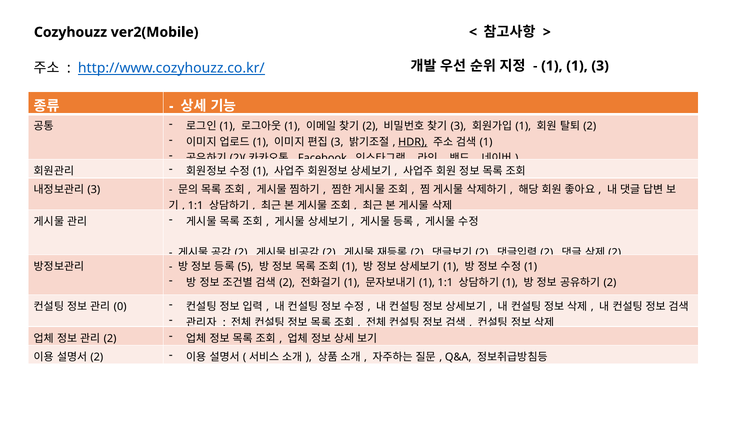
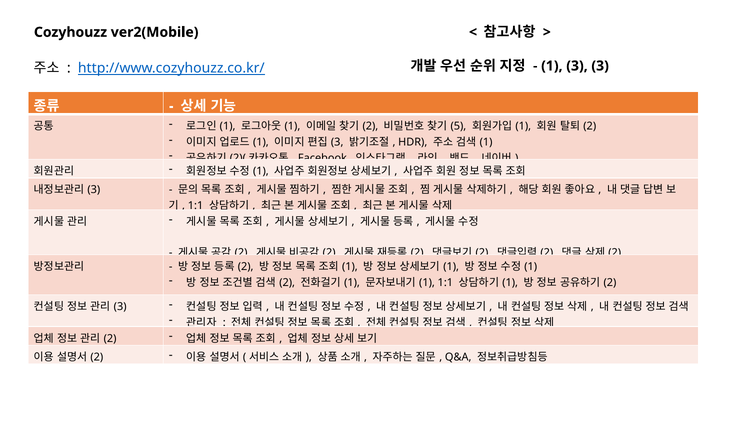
1 1: 1 -> 3
3 at (458, 126): 3 -> 5
HDR underline: present -> none
5 at (246, 267): 5 -> 2
0 at (120, 306): 0 -> 3
